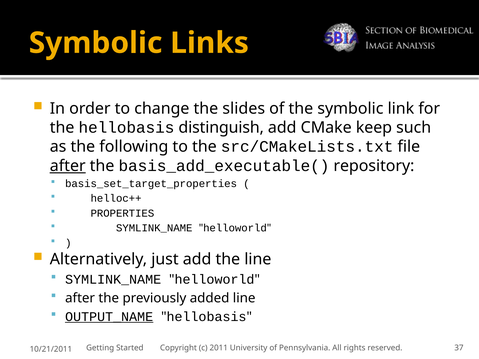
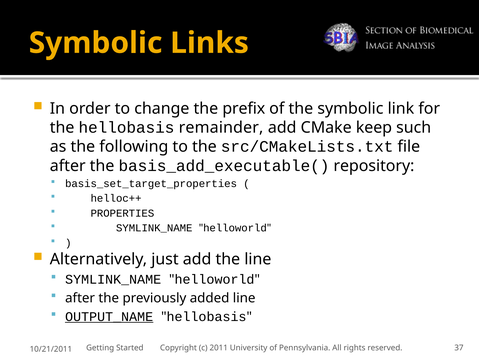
slides: slides -> prefix
distinguish: distinguish -> remainder
after at (68, 166) underline: present -> none
